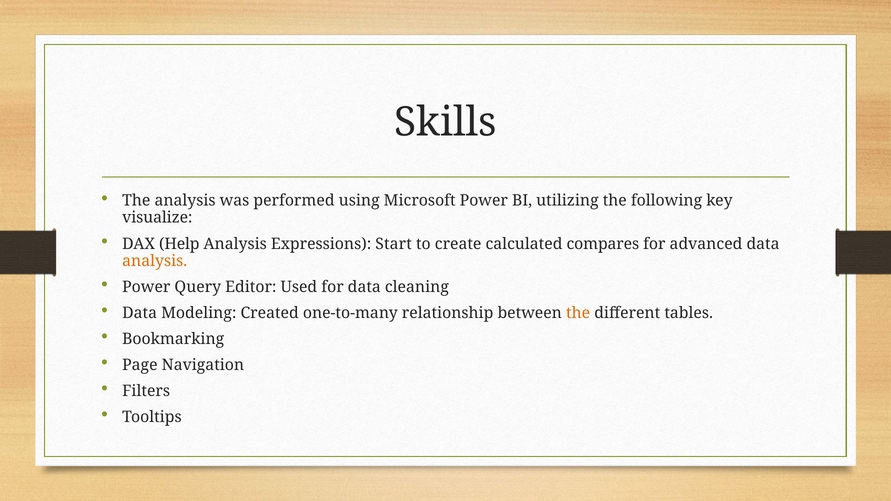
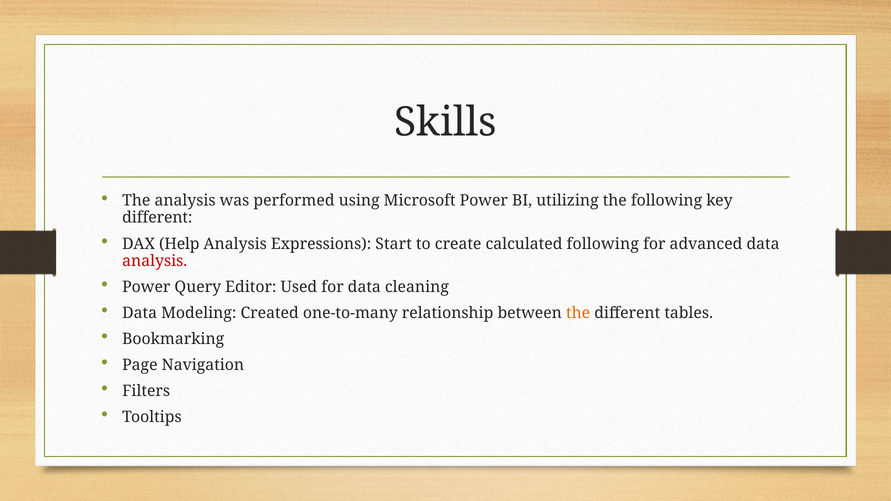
visualize at (157, 218): visualize -> different
calculated compares: compares -> following
analysis at (155, 261) colour: orange -> red
